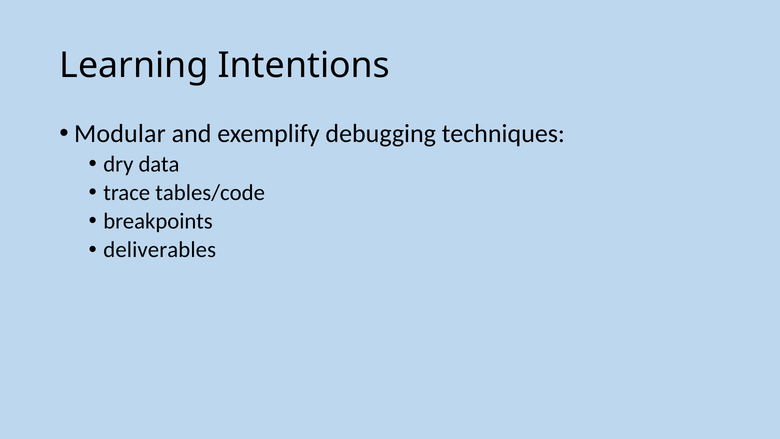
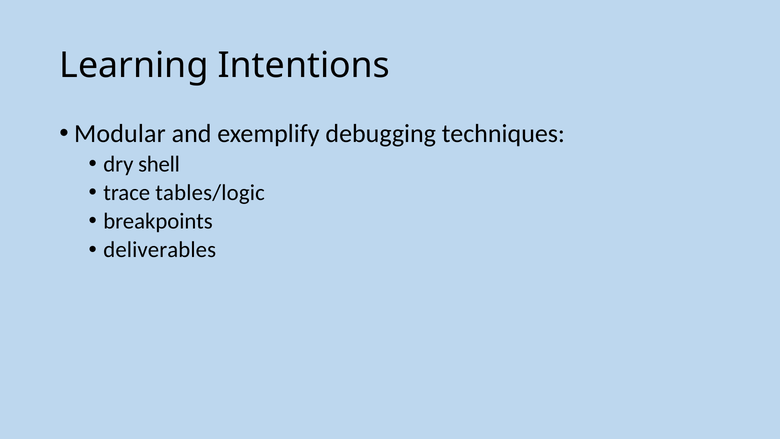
data: data -> shell
tables/code: tables/code -> tables/logic
